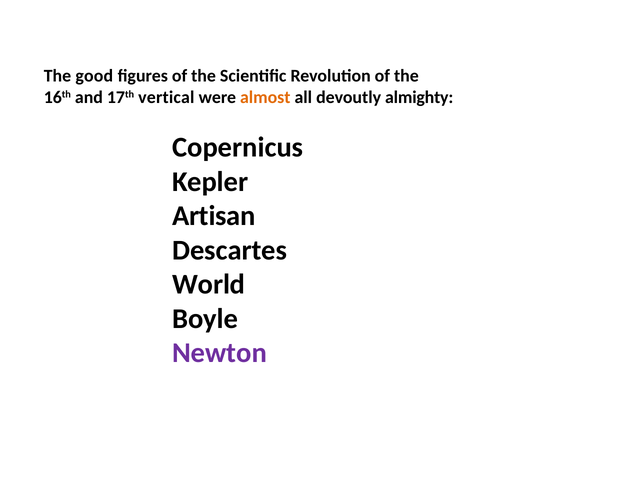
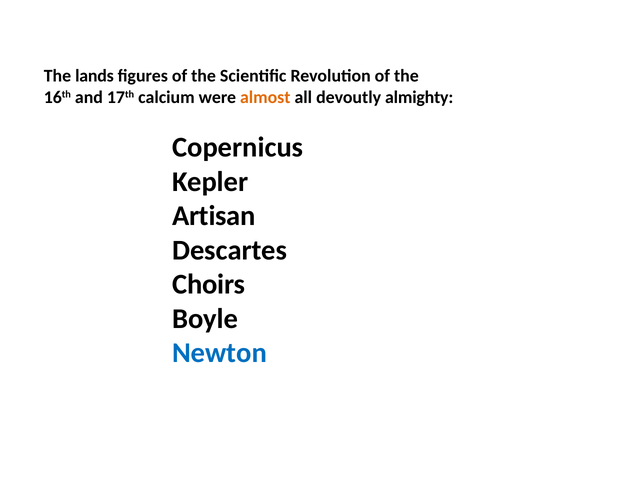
good: good -> lands
vertical: vertical -> calcium
World: World -> Choirs
Newton colour: purple -> blue
